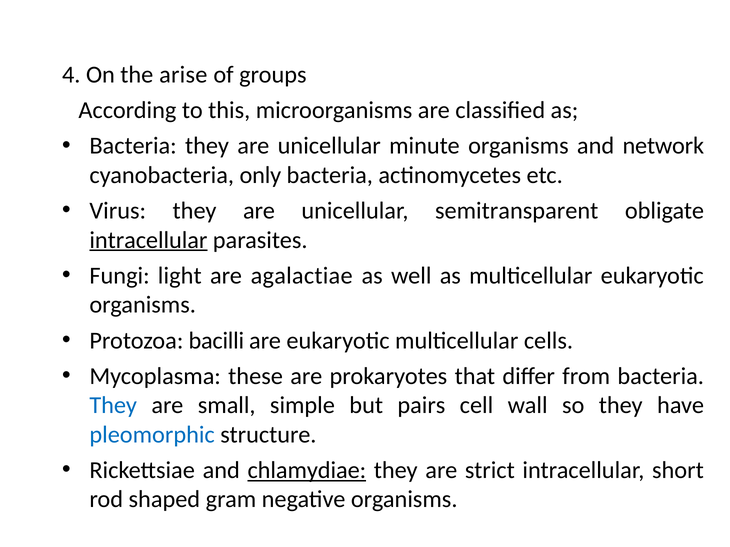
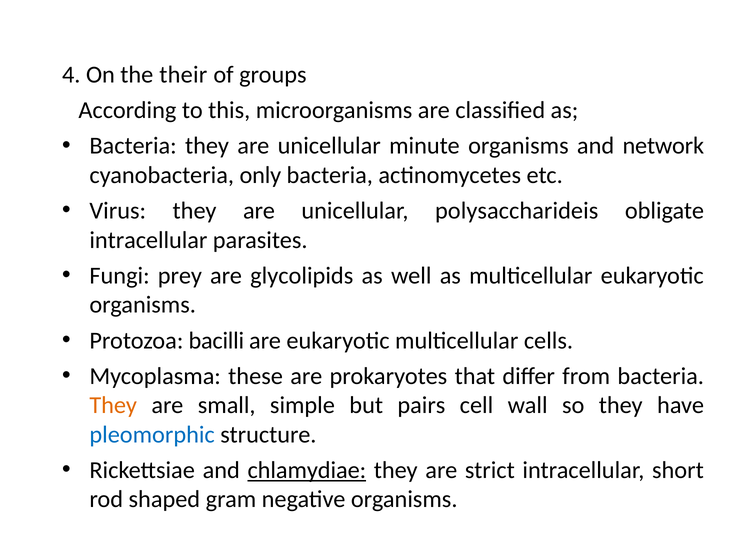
arise: arise -> their
semitransparent: semitransparent -> polysaccharideis
intracellular at (148, 240) underline: present -> none
light: light -> prey
agalactiae: agalactiae -> glycolipids
They at (113, 406) colour: blue -> orange
